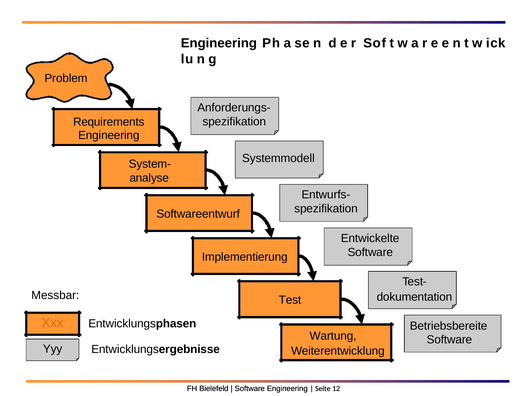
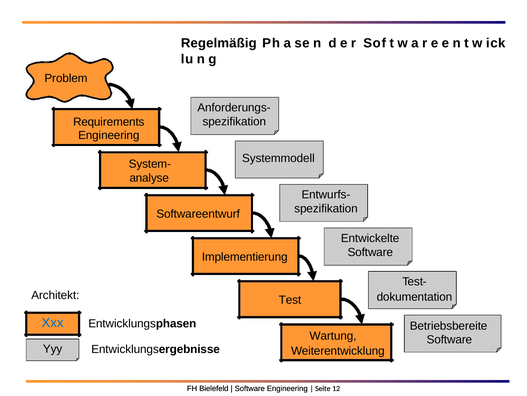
Engineering at (219, 43): Engineering -> Regelmäßig
Messbar: Messbar -> Architekt
Xxx colour: orange -> blue
